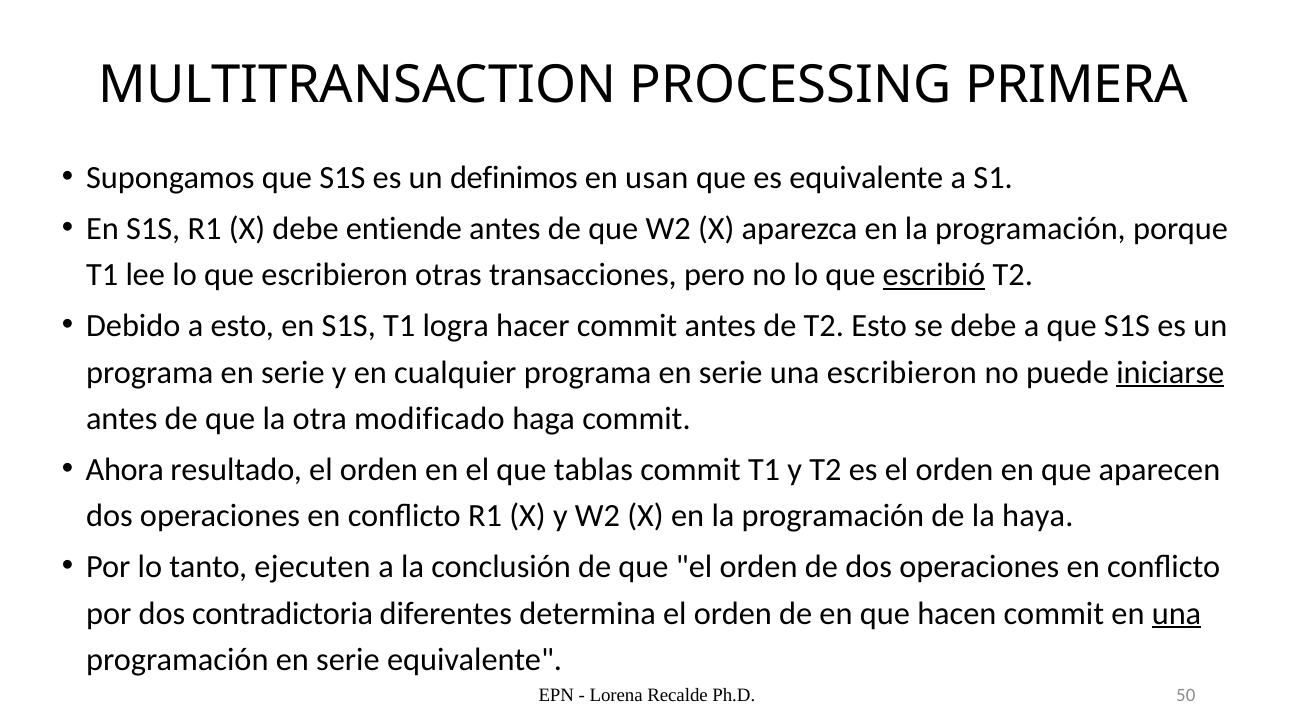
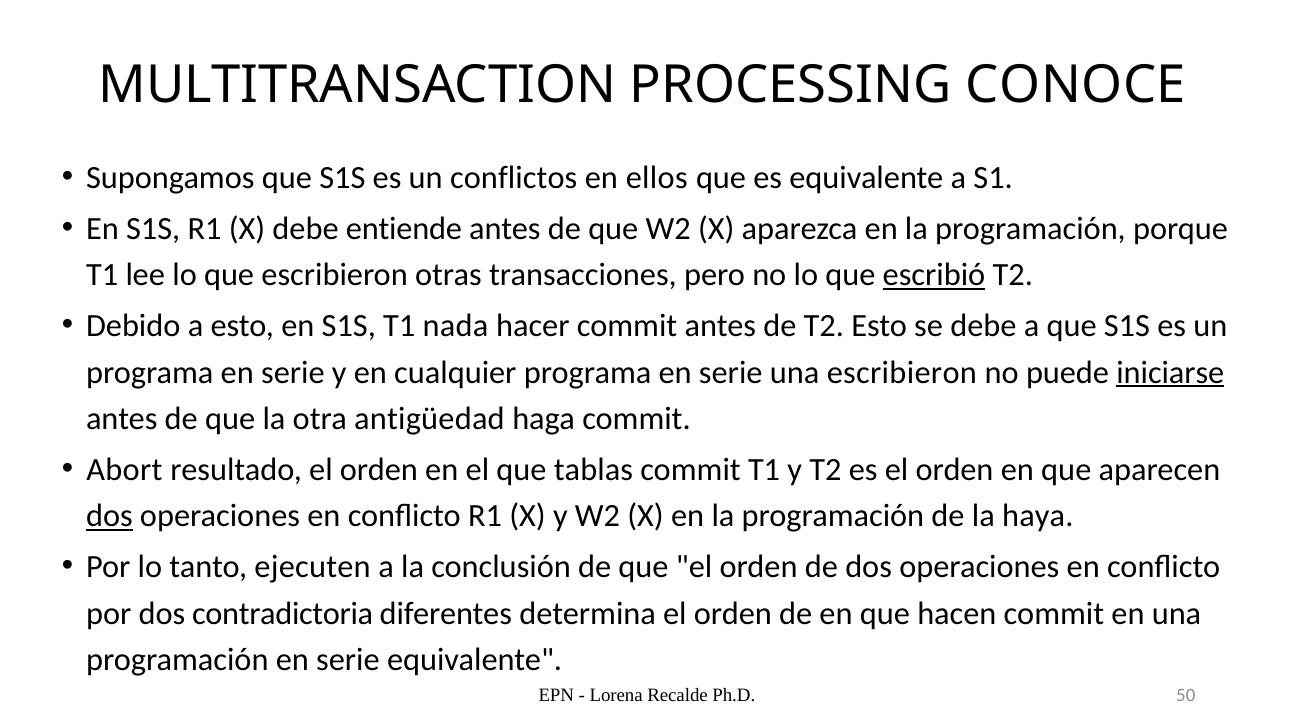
PRIMERA: PRIMERA -> CONOCE
definimos: definimos -> conflictos
usan: usan -> ellos
logra: logra -> nada
modificado: modificado -> antigüedad
Ahora: Ahora -> Abort
dos at (109, 516) underline: none -> present
una at (1177, 613) underline: present -> none
